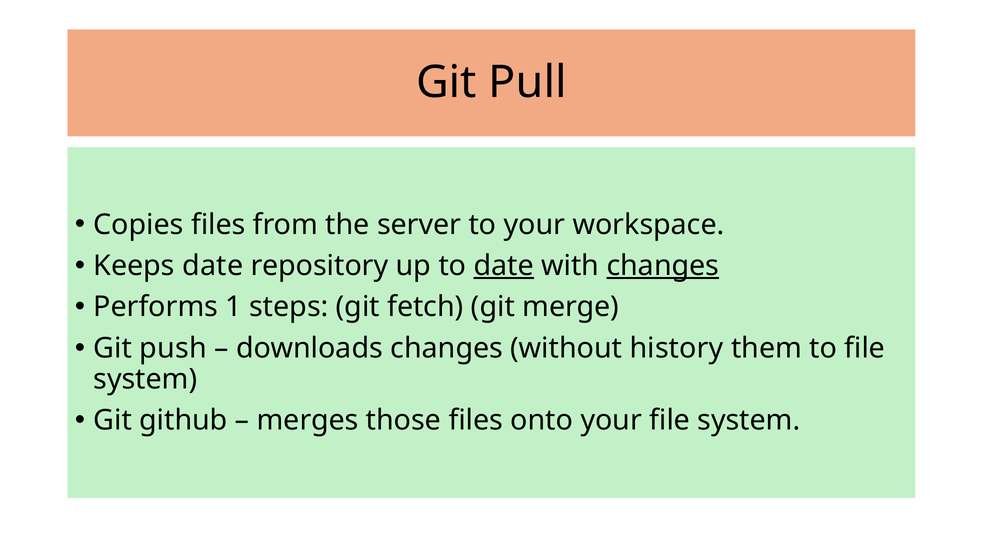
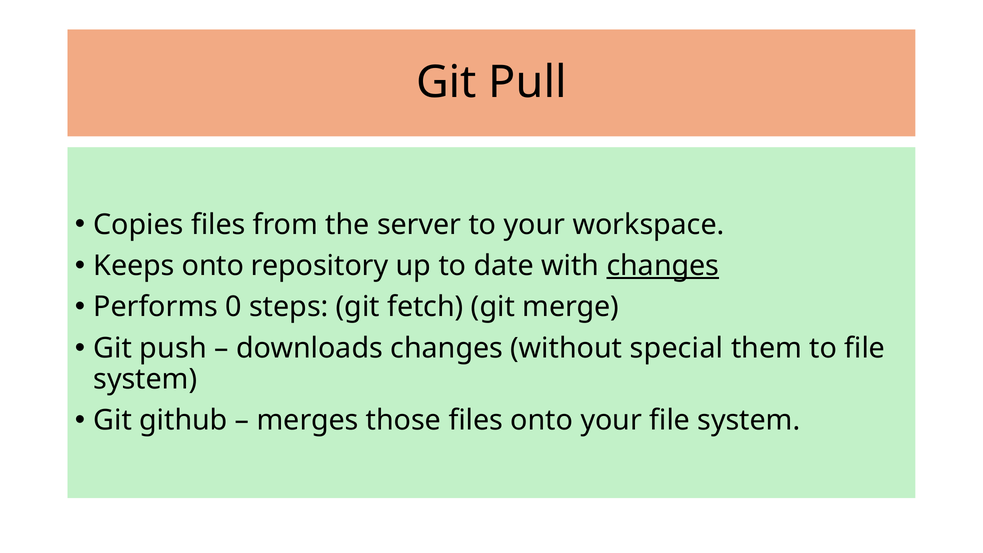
Keeps date: date -> onto
date at (504, 266) underline: present -> none
1: 1 -> 0
history: history -> special
